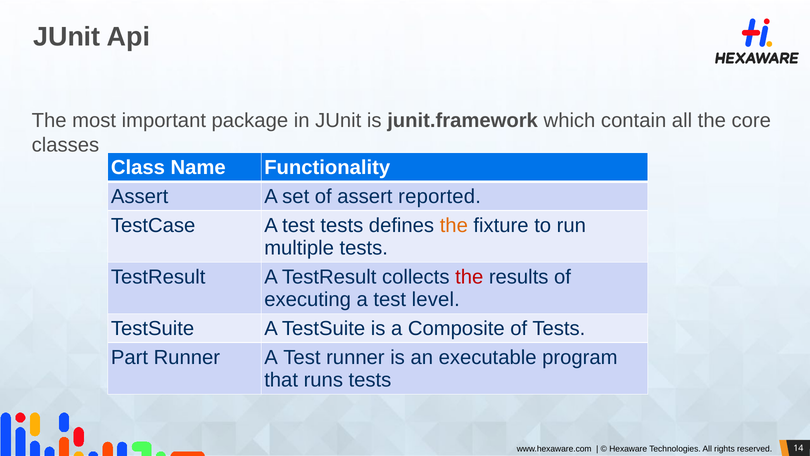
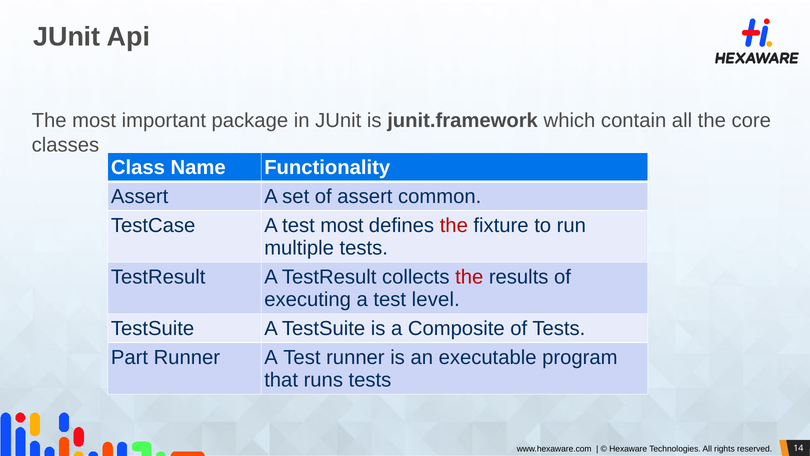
reported: reported -> common
test tests: tests -> most
the at (454, 225) colour: orange -> red
